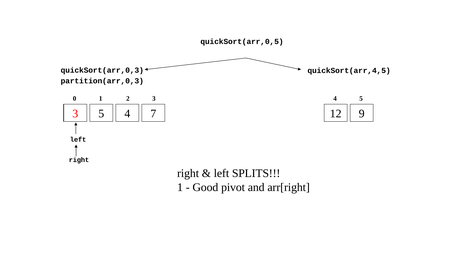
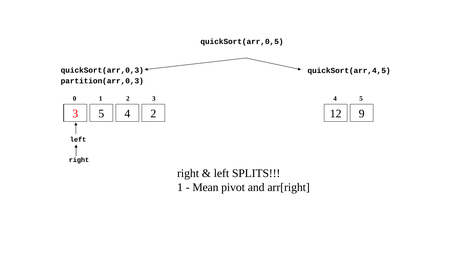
4 7: 7 -> 2
Good: Good -> Mean
